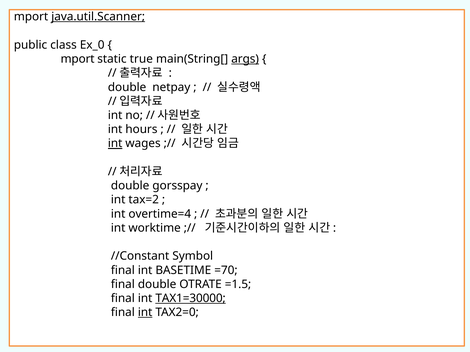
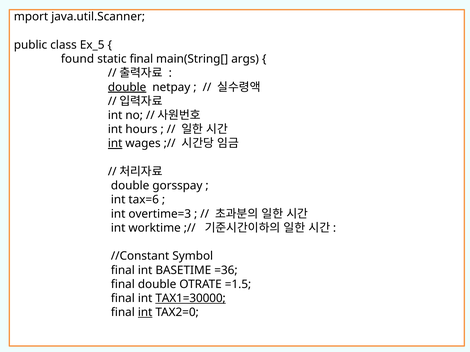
java.util.Scanner underline: present -> none
Ex_0: Ex_0 -> Ex_5
mport at (78, 59): mport -> found
static true: true -> final
args underline: present -> none
double at (127, 87) underline: none -> present
tax=2: tax=2 -> tax=6
overtime=4: overtime=4 -> overtime=3
=70: =70 -> =36
